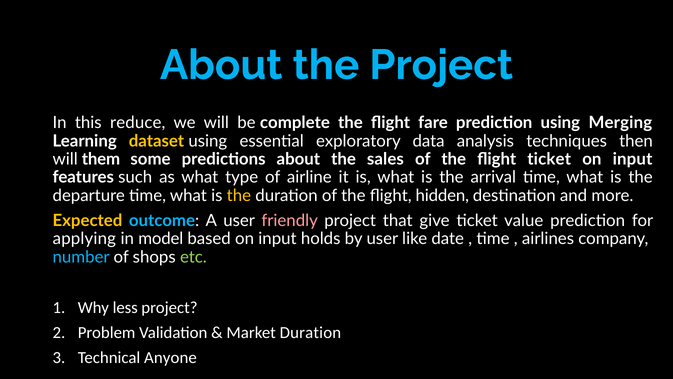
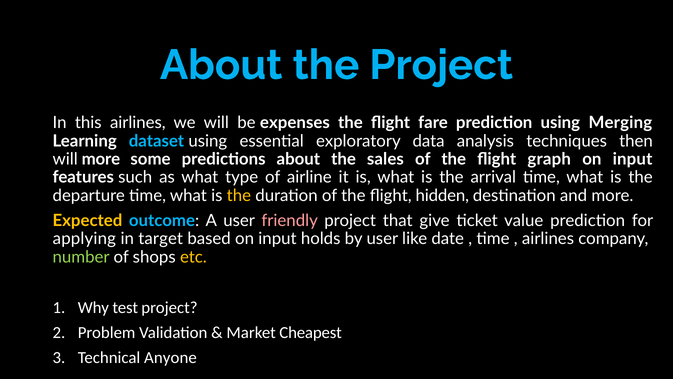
this reduce: reduce -> airlines
complete: complete -> expenses
dataset colour: yellow -> light blue
will them: them -> more
flight ticket: ticket -> graph
model: model -> target
number colour: light blue -> light green
etc colour: light green -> yellow
less: less -> test
Market Duration: Duration -> Cheapest
